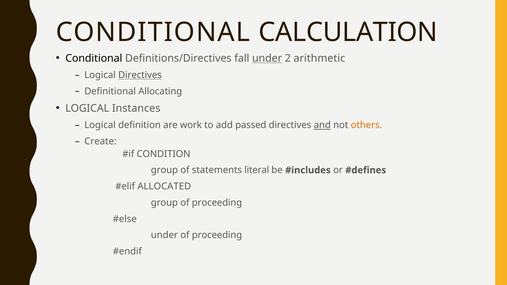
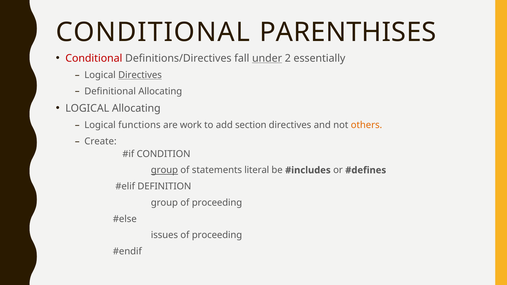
CALCULATION: CALCULATION -> PARENTHISES
Conditional at (94, 58) colour: black -> red
arithmetic: arithmetic -> essentially
LOGICAL Instances: Instances -> Allocating
definition: definition -> functions
passed: passed -> section
and underline: present -> none
group at (164, 170) underline: none -> present
ALLOCATED: ALLOCATED -> DEFINITION
under at (164, 235): under -> issues
